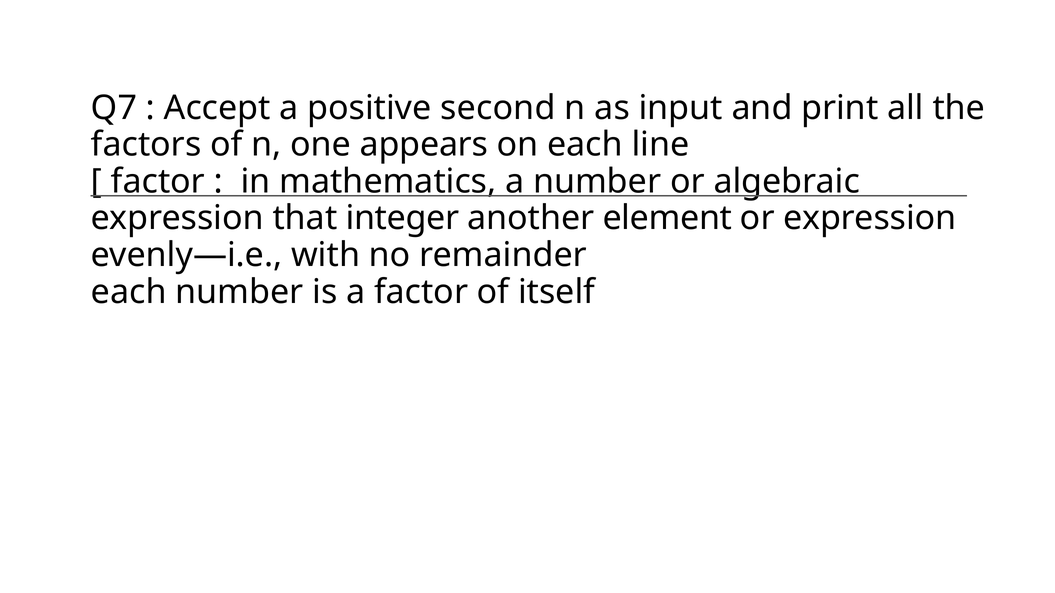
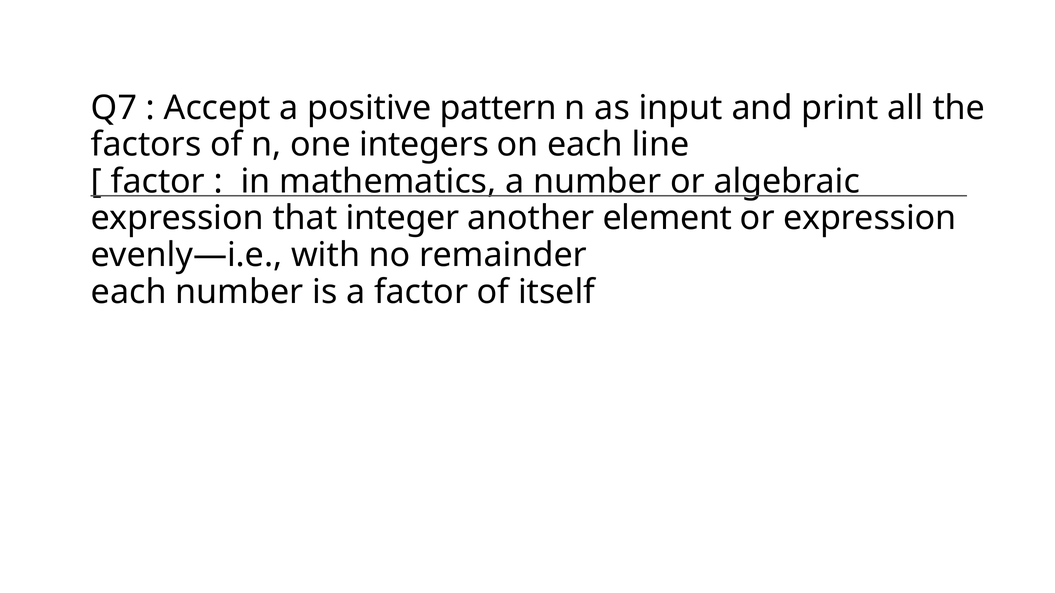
second: second -> pattern
appears: appears -> integers
